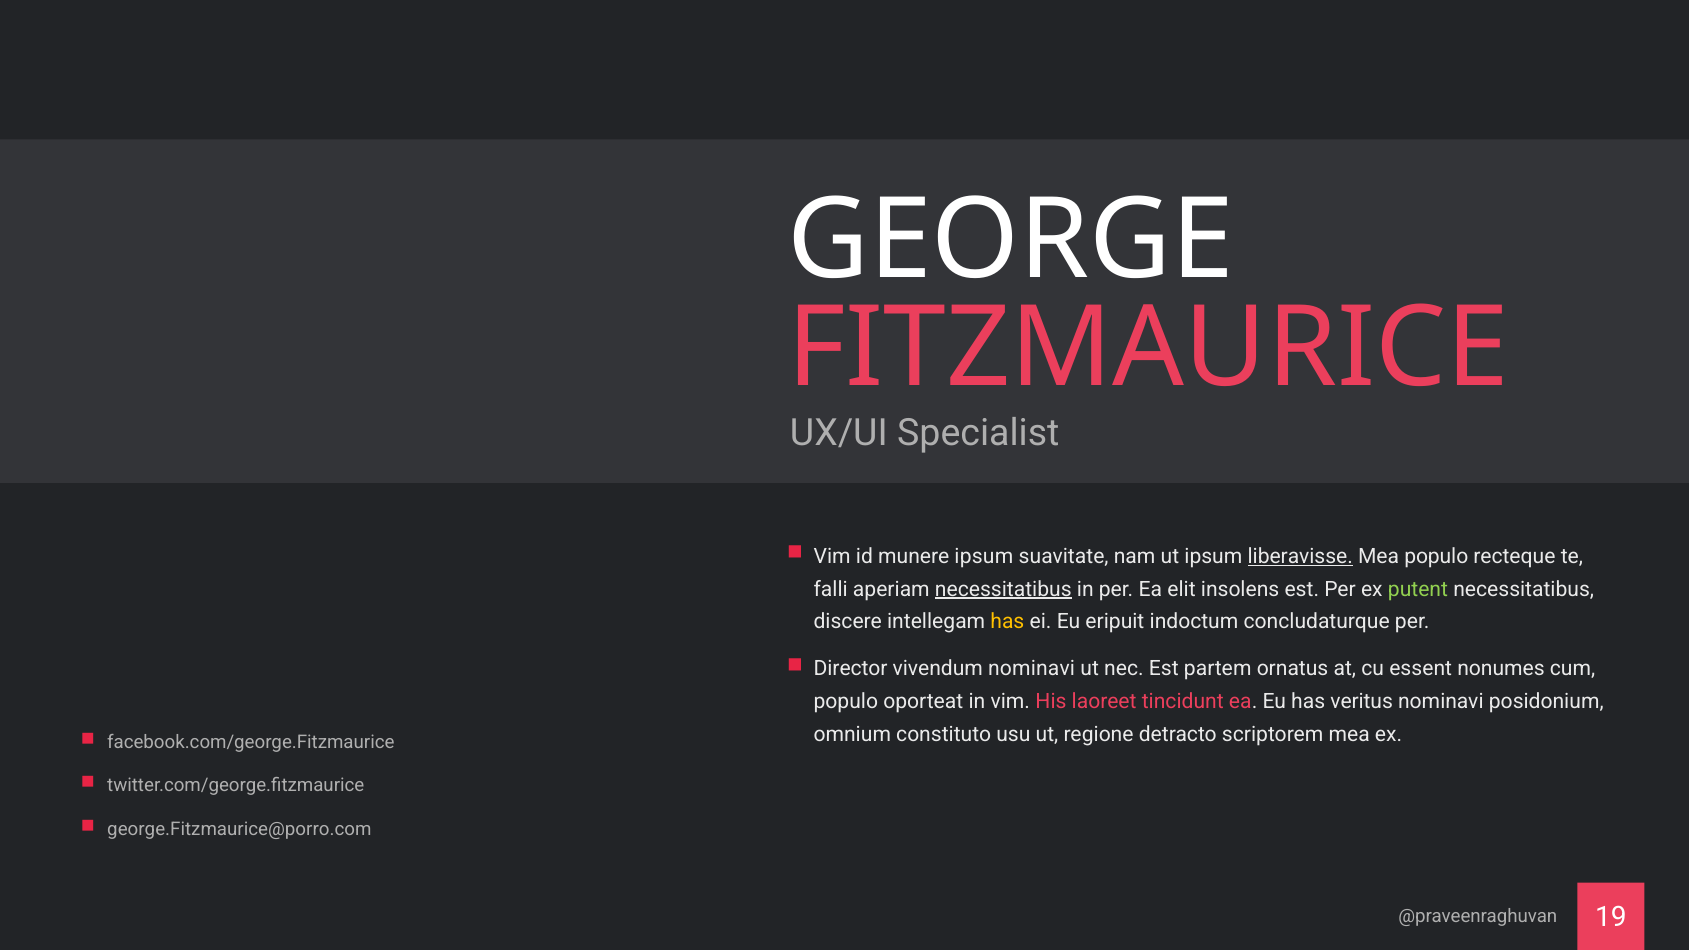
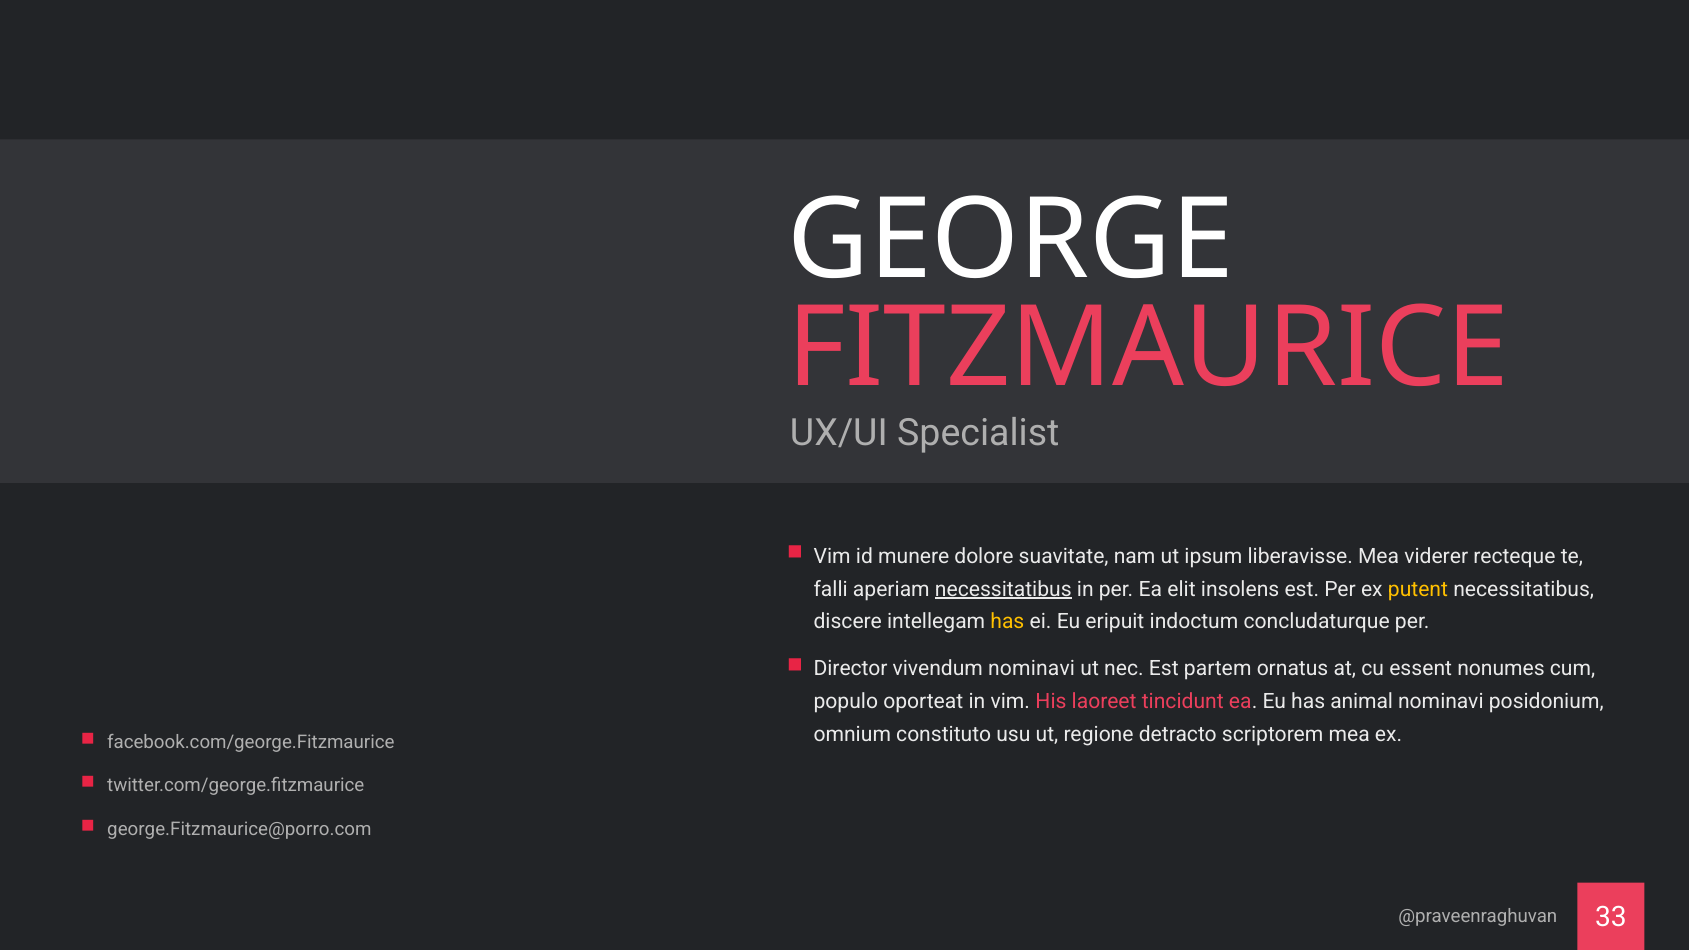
munere ipsum: ipsum -> dolore
liberavisse underline: present -> none
Mea populo: populo -> viderer
putent colour: light green -> yellow
veritus: veritus -> animal
19: 19 -> 33
